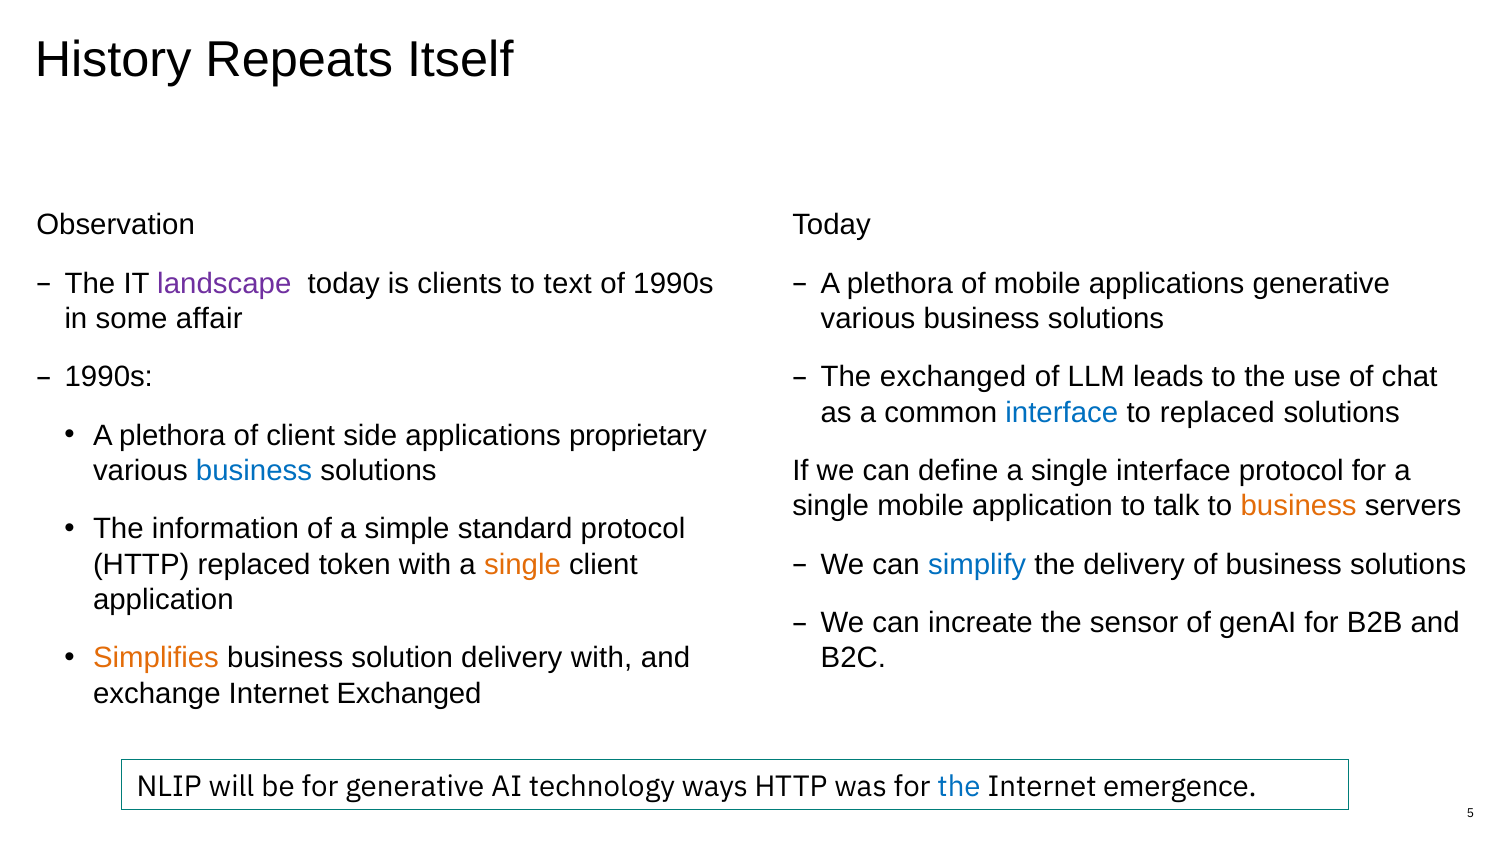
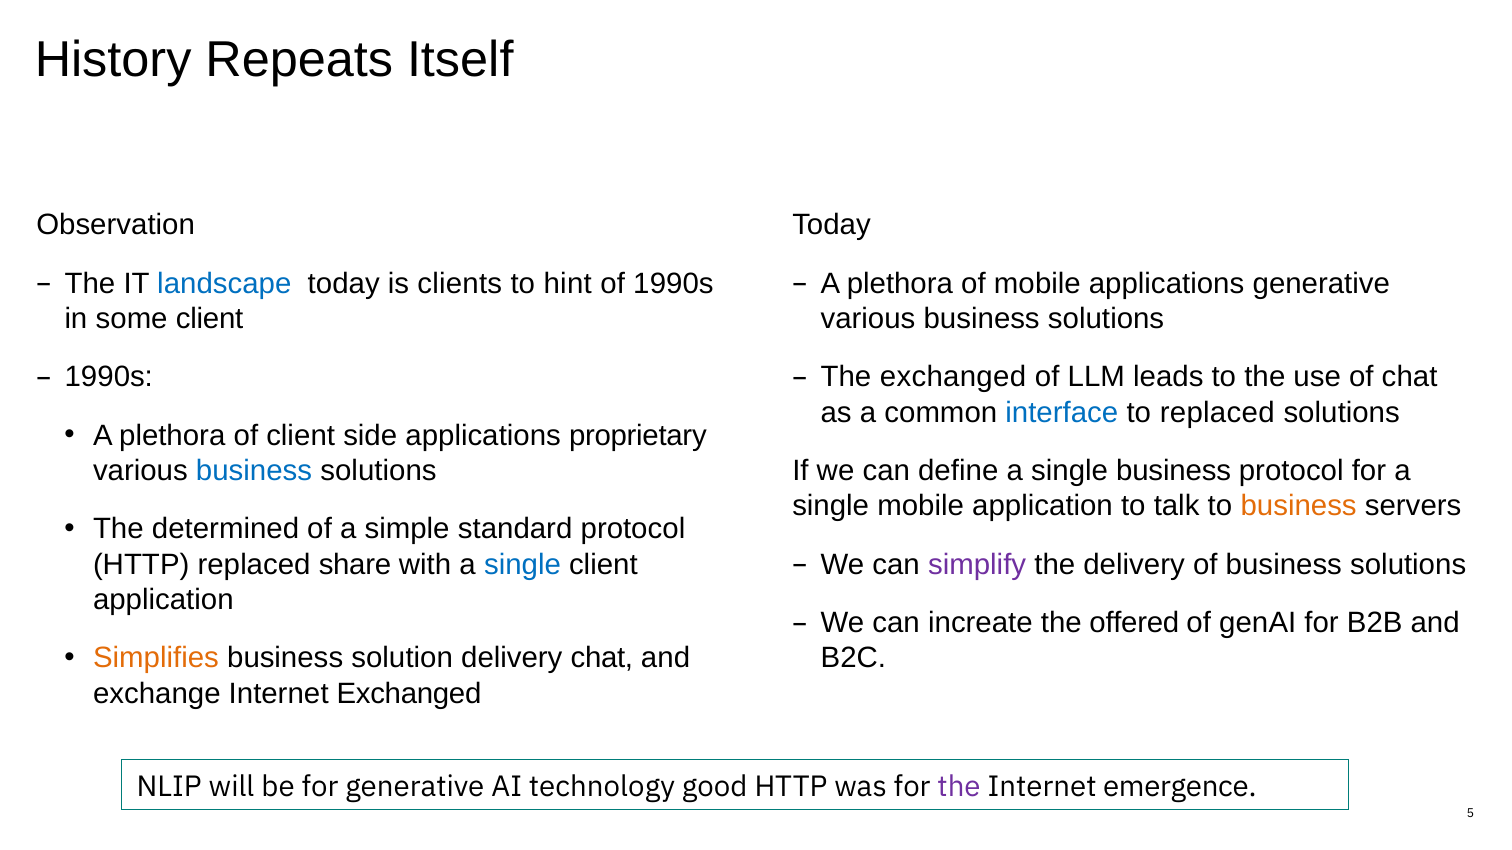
landscape colour: purple -> blue
text: text -> hint
some affair: affair -> client
single interface: interface -> business
information: information -> determined
token: token -> share
single at (522, 565) colour: orange -> blue
simplify colour: blue -> purple
sensor: sensor -> offered
delivery with: with -> chat
ways: ways -> good
the at (959, 787) colour: blue -> purple
